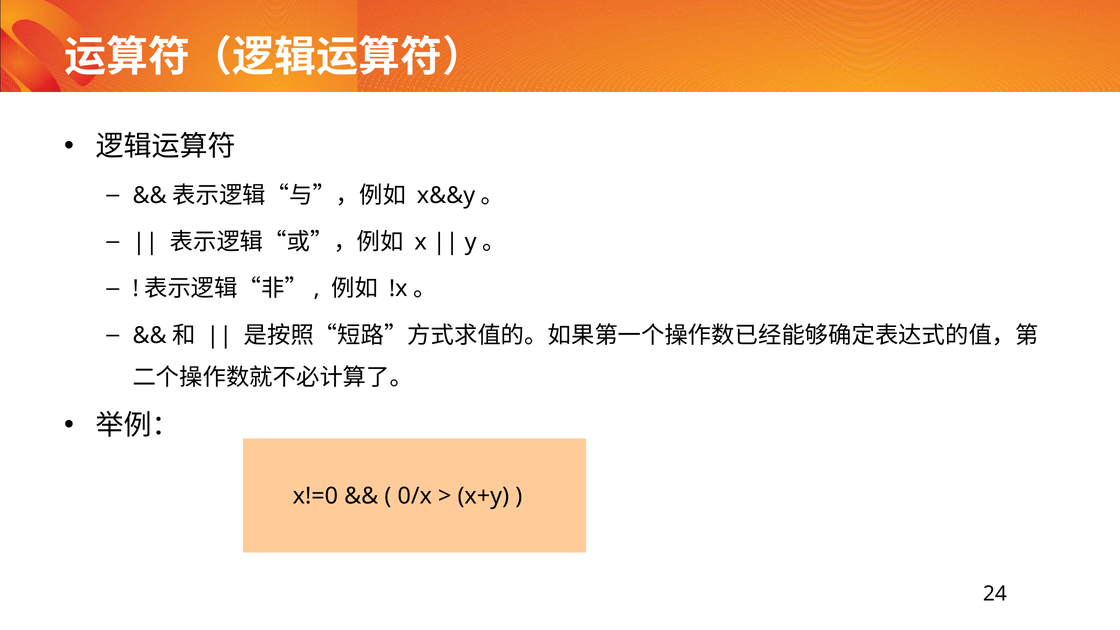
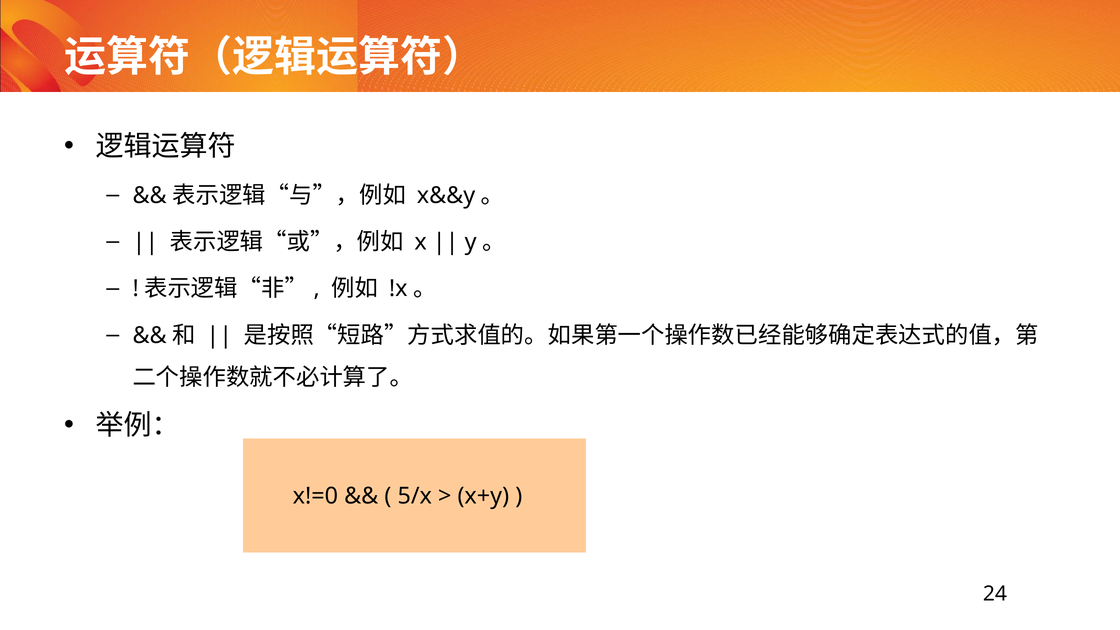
0/x: 0/x -> 5/x
